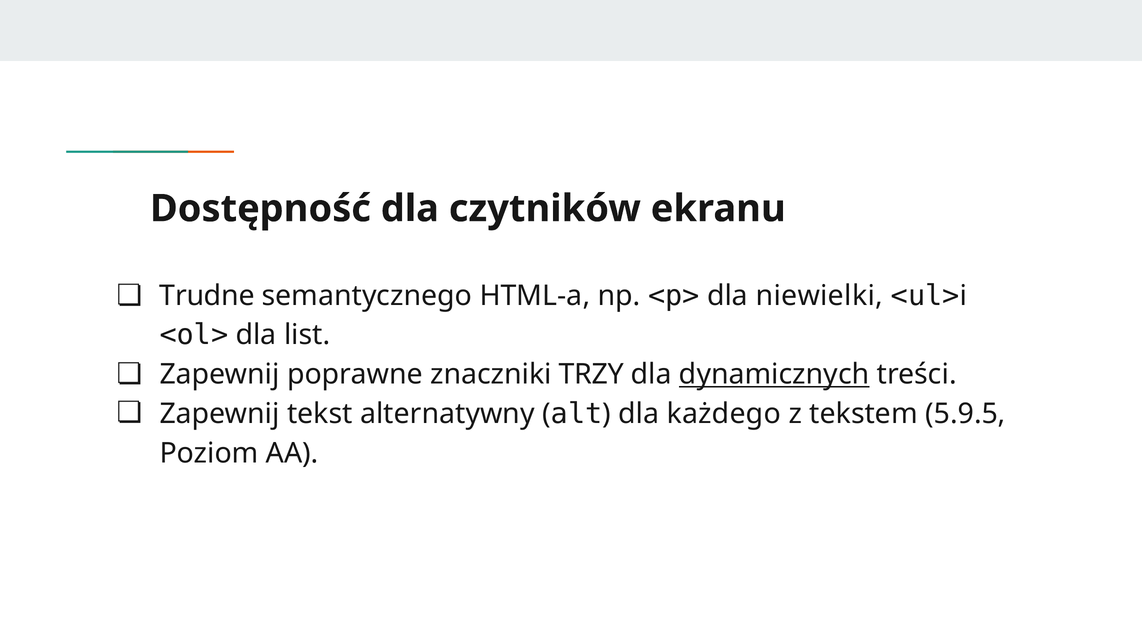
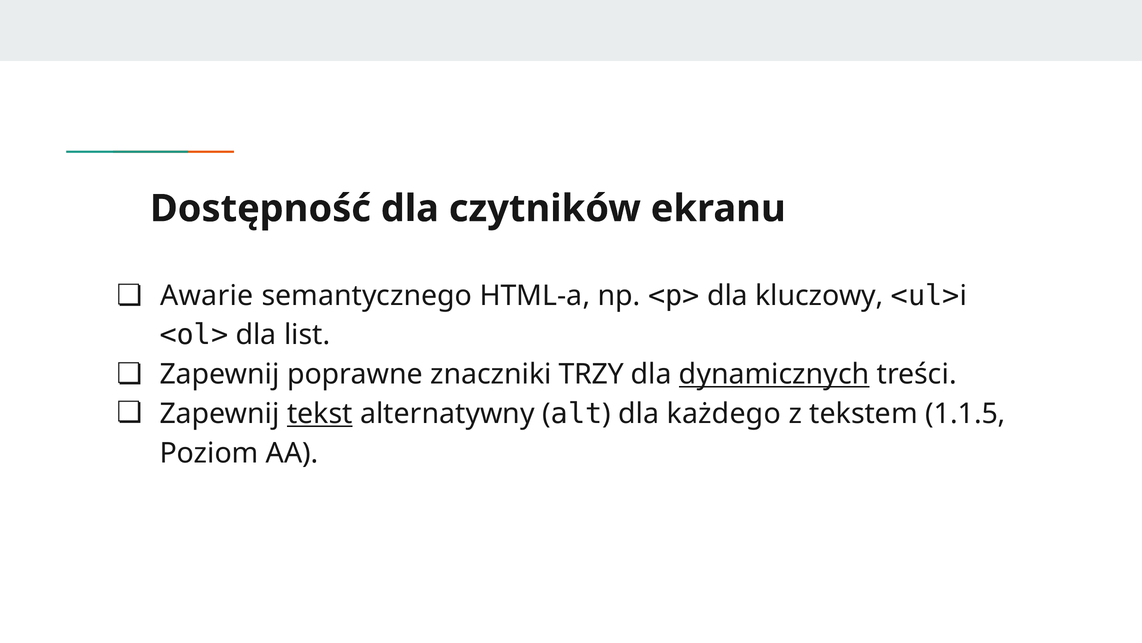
Trudne: Trudne -> Awarie
niewielki: niewielki -> kluczowy
tekst underline: none -> present
5.9.5: 5.9.5 -> 1.1.5
